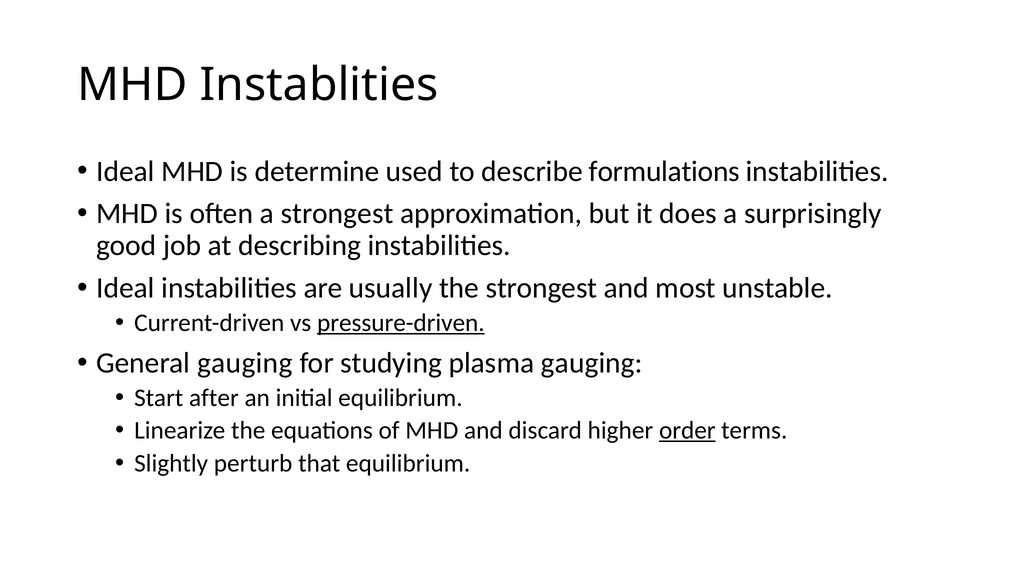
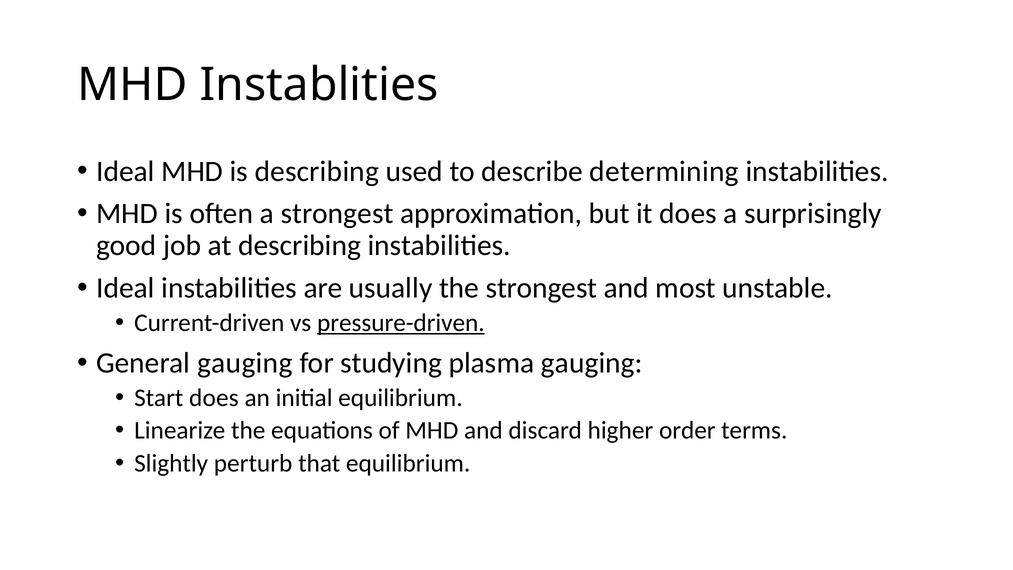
is determine: determine -> describing
formulations: formulations -> determining
Start after: after -> does
order underline: present -> none
